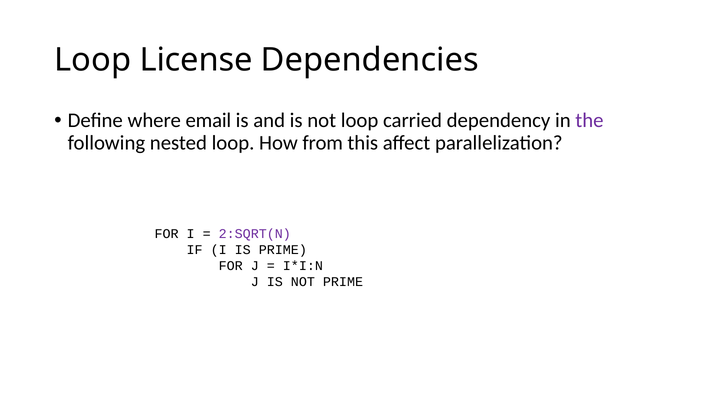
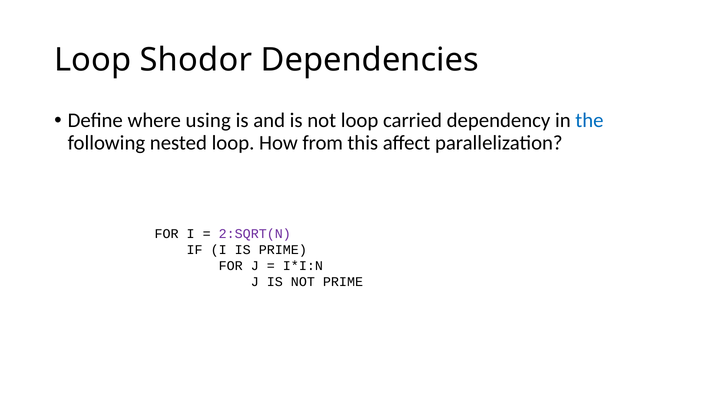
License: License -> Shodor
email: email -> using
the colour: purple -> blue
